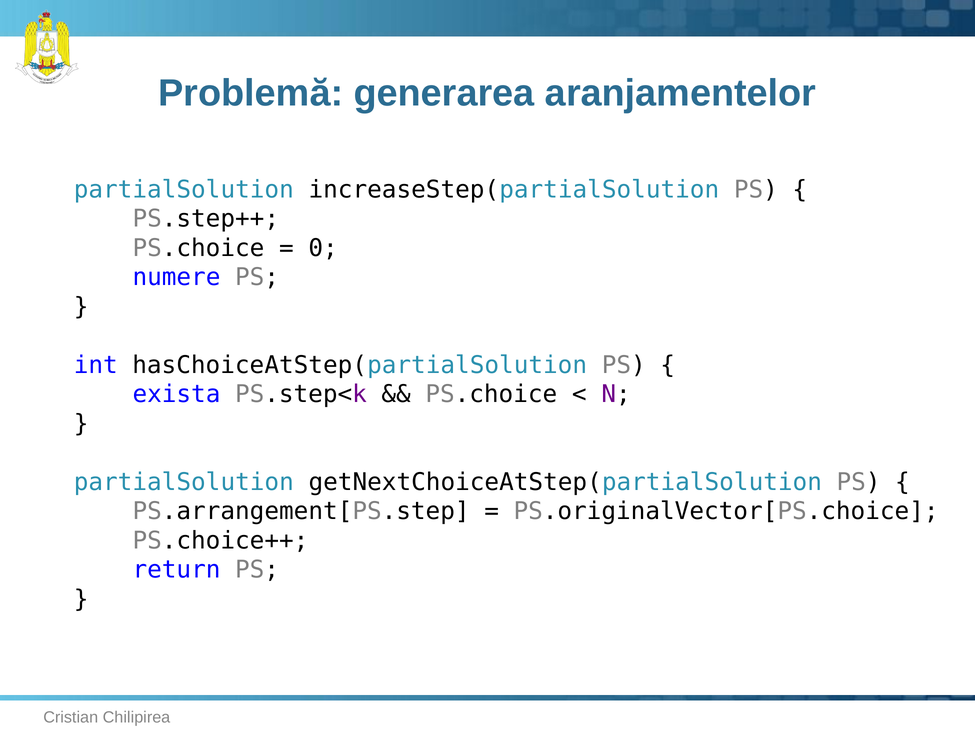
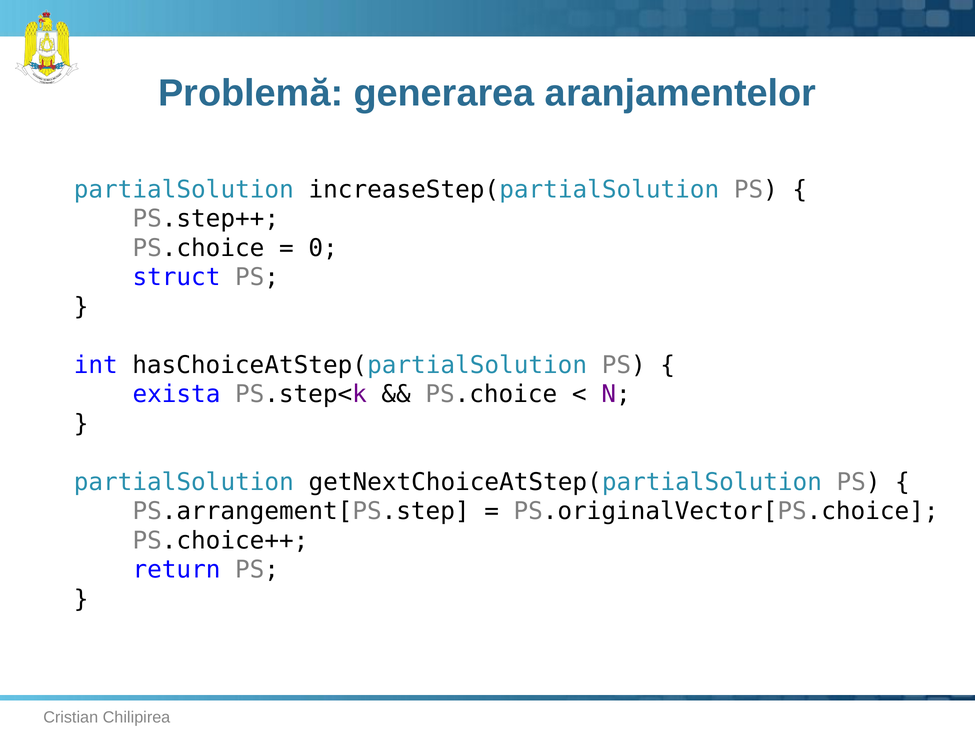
numere: numere -> struct
